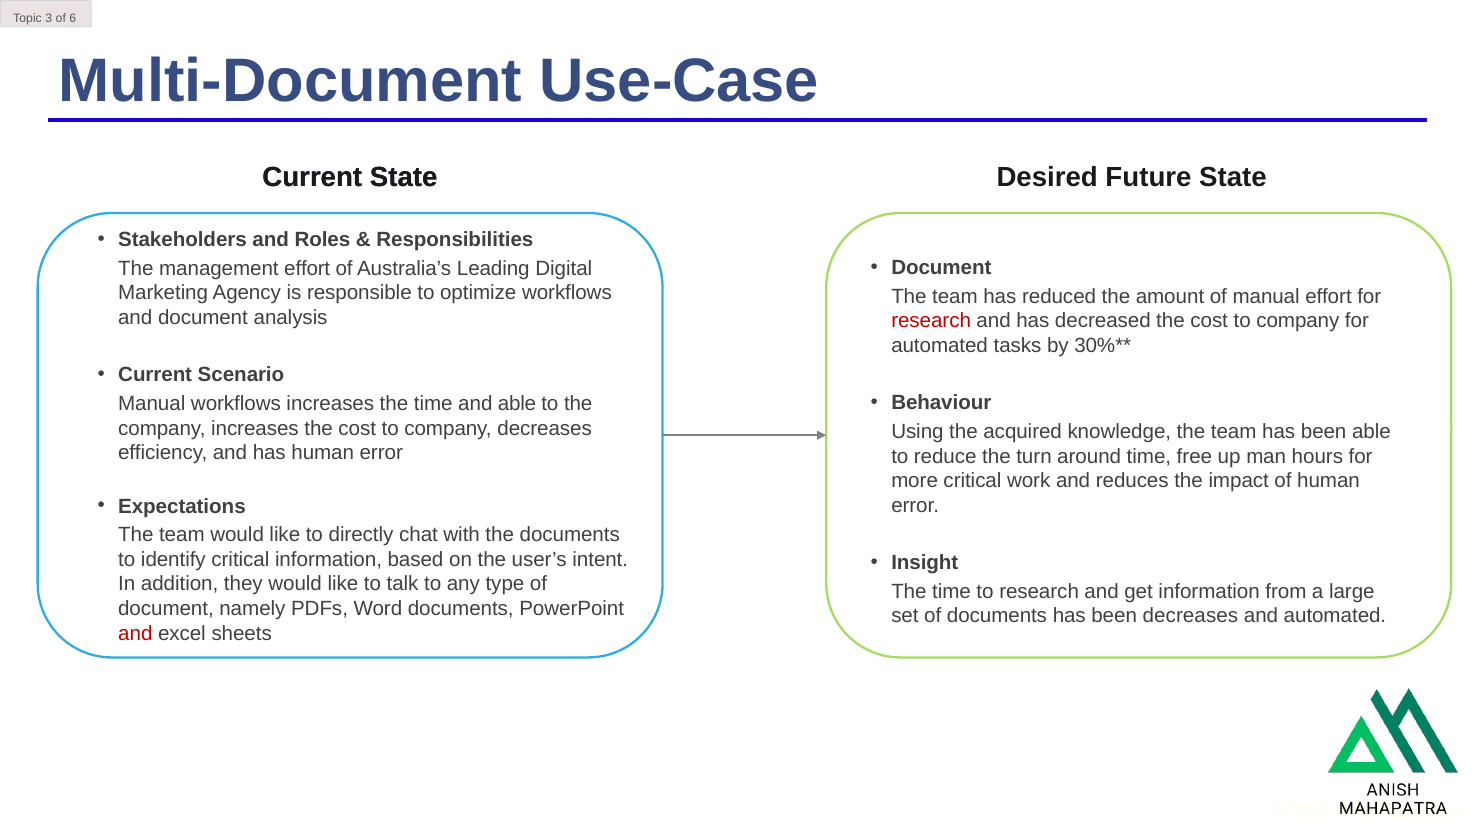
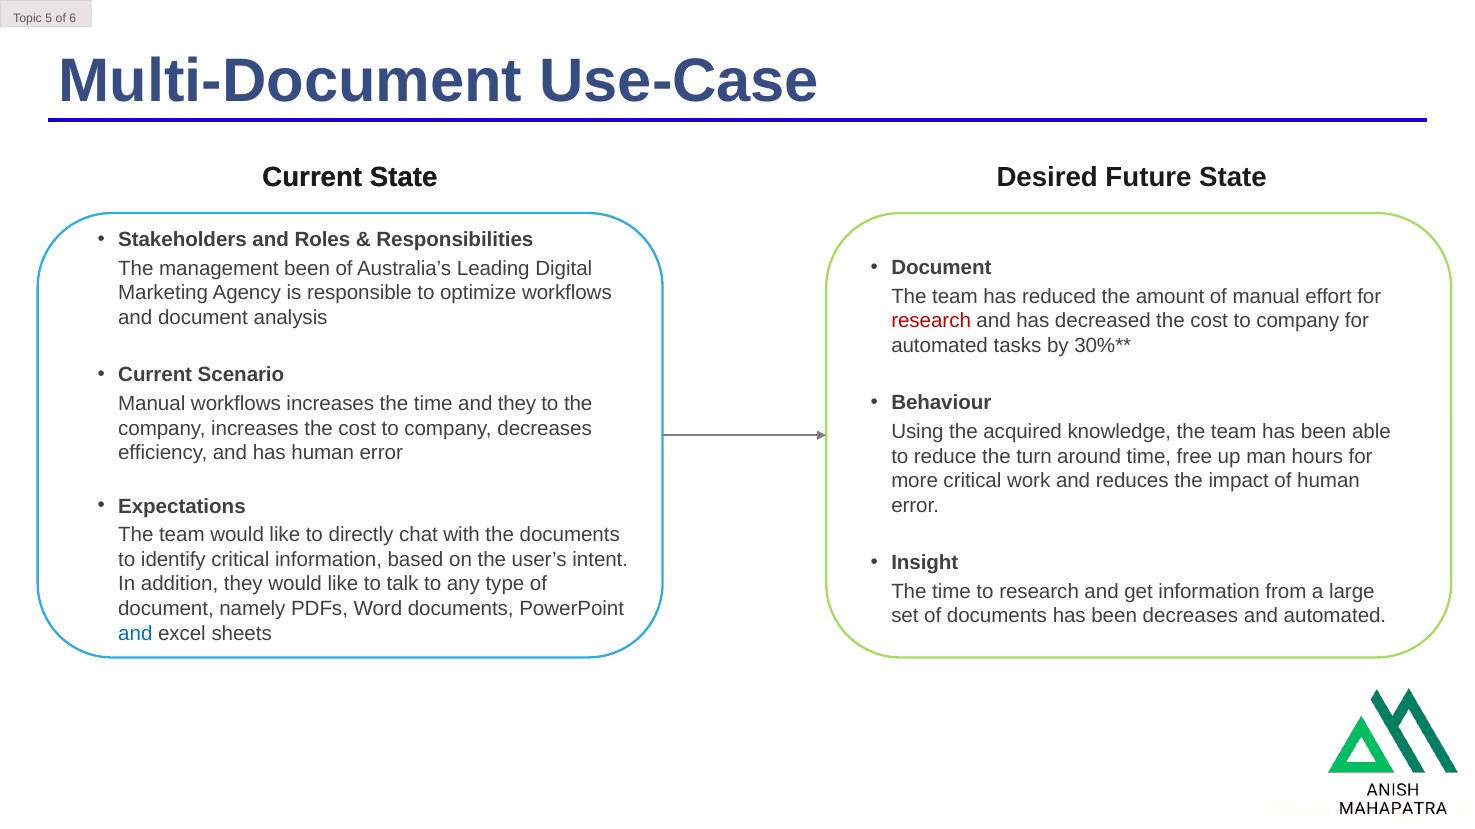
3: 3 -> 5
management effort: effort -> been
and able: able -> they
and at (135, 634) colour: red -> blue
